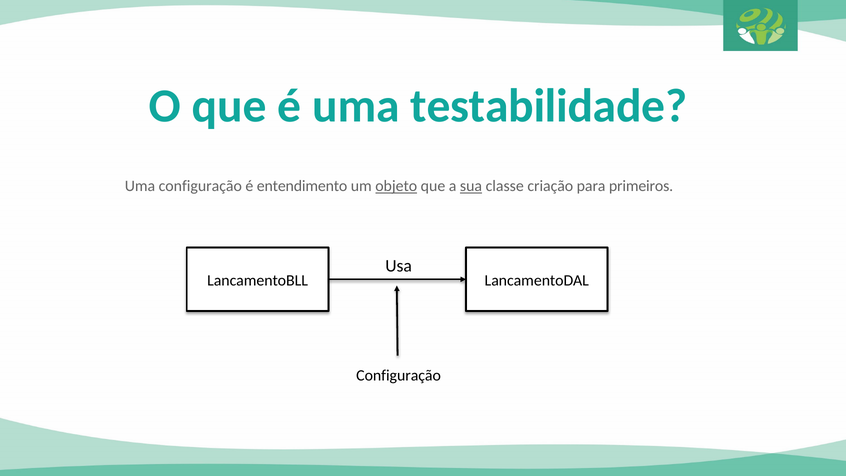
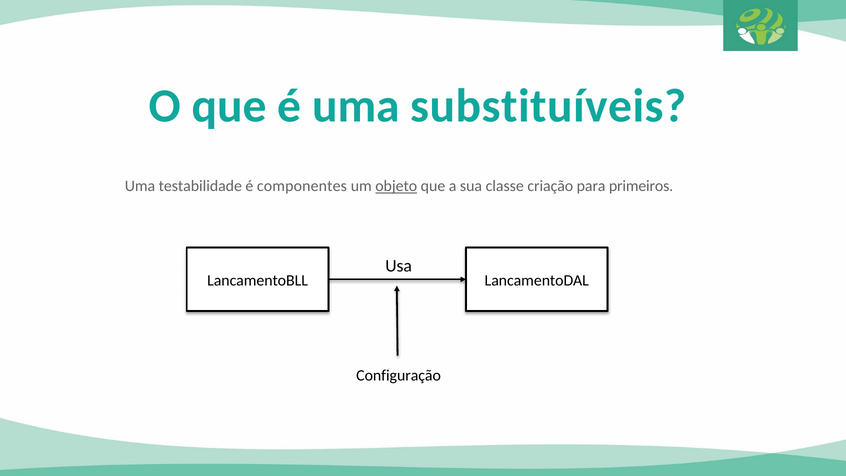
testabilidade: testabilidade -> substituíveis
Uma configuração: configuração -> testabilidade
entendimento: entendimento -> componentes
sua underline: present -> none
